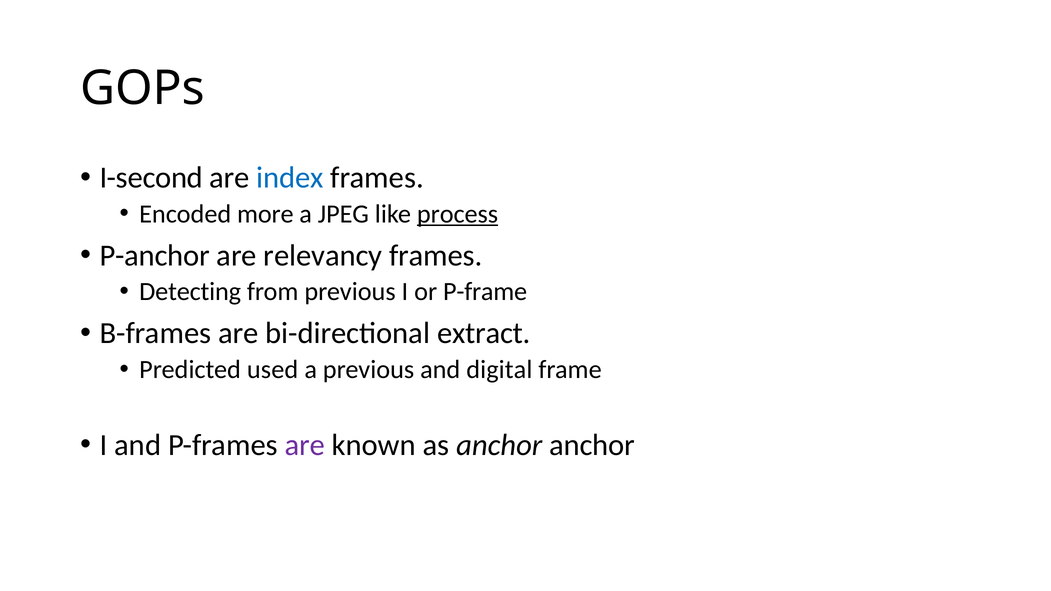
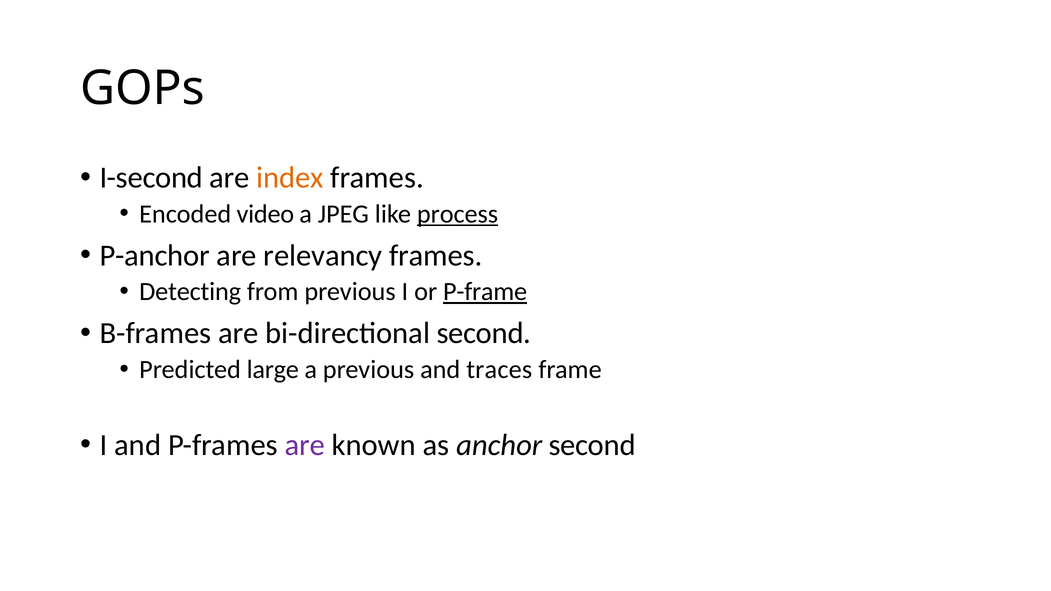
index colour: blue -> orange
more: more -> video
P-frame underline: none -> present
bi-directional extract: extract -> second
used: used -> large
digital: digital -> traces
anchor anchor: anchor -> second
